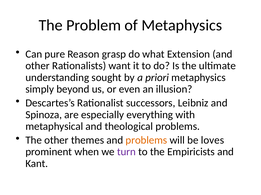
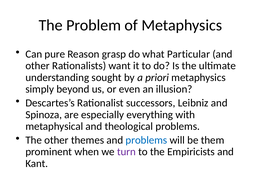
Extension: Extension -> Particular
problems at (146, 141) colour: orange -> blue
loves: loves -> them
